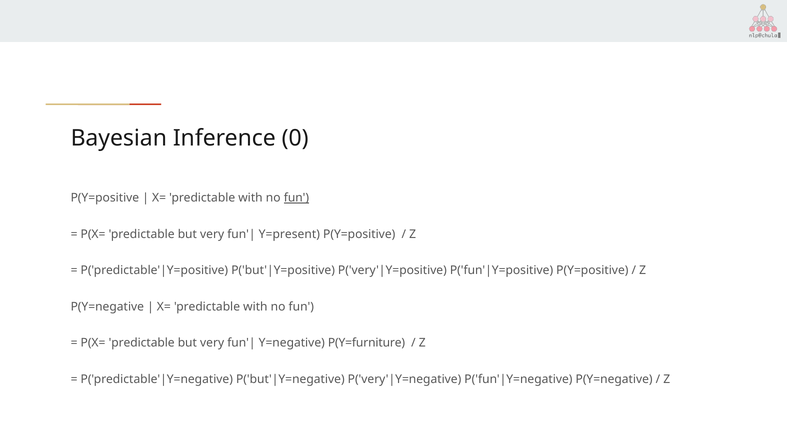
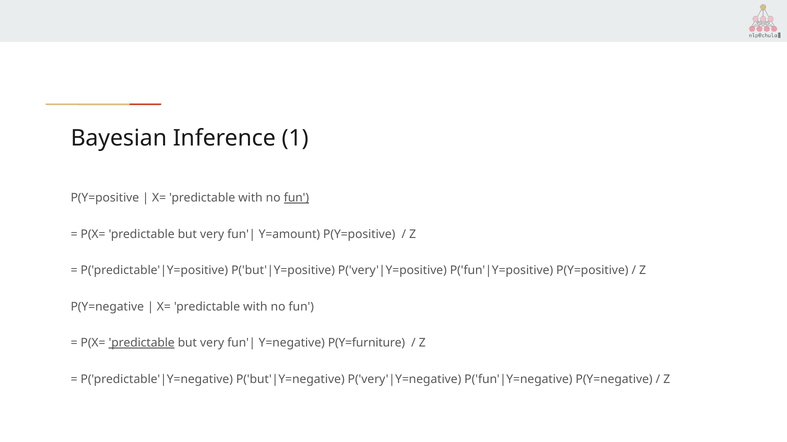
0: 0 -> 1
Y=present: Y=present -> Y=amount
predictable at (142, 343) underline: none -> present
